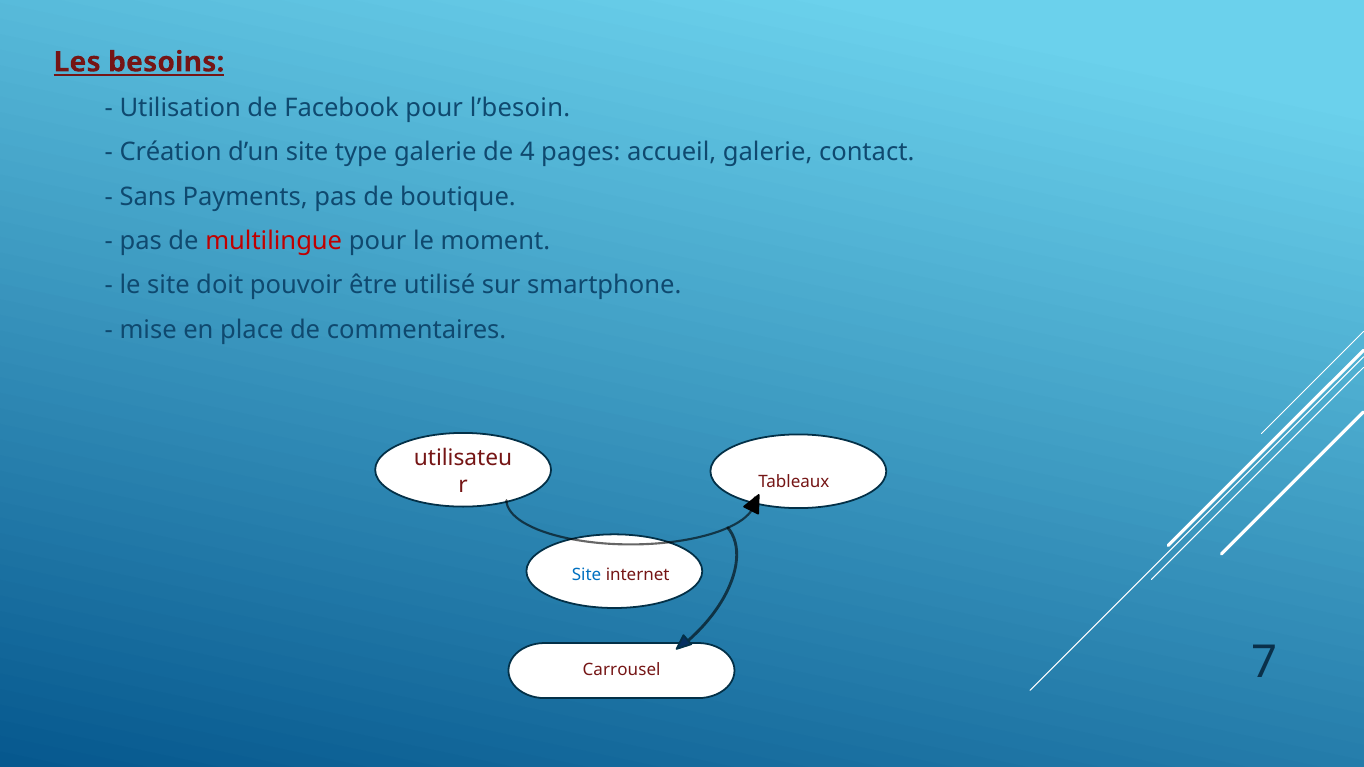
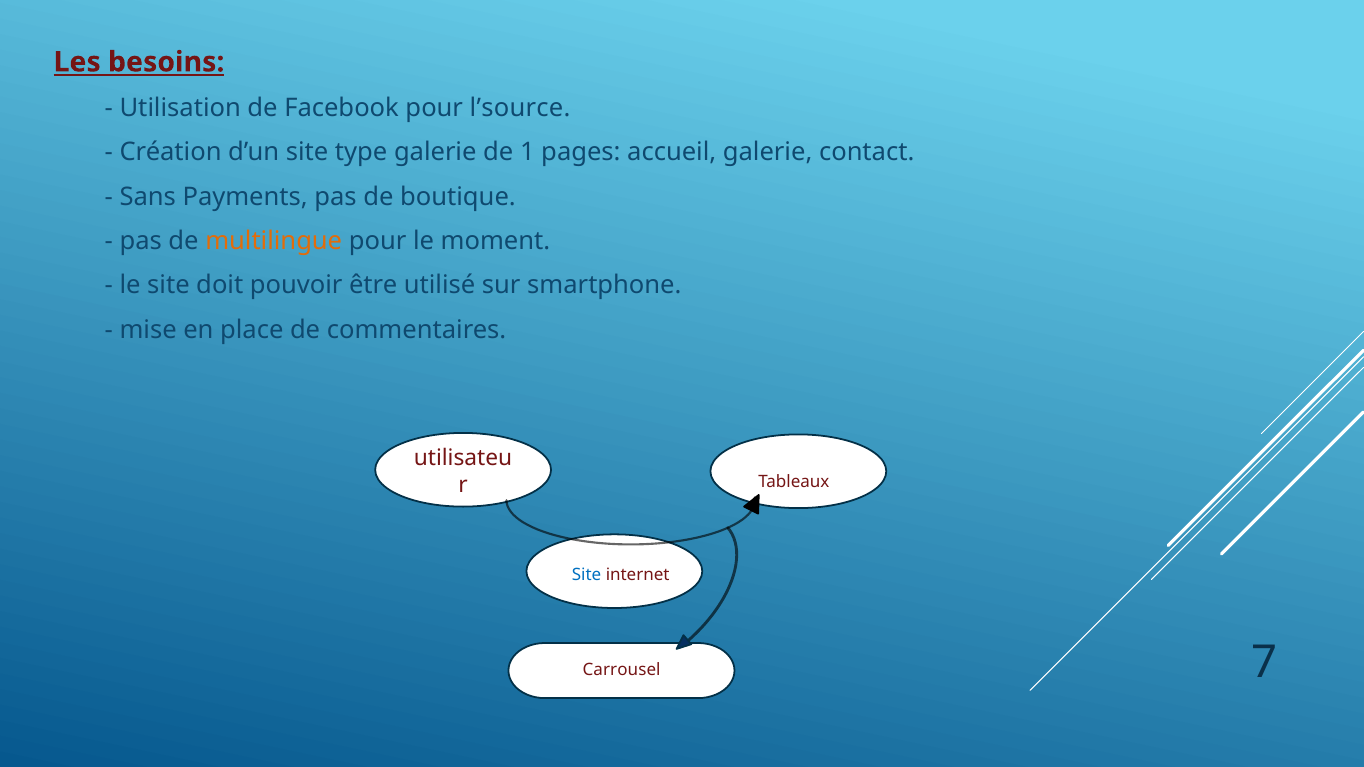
l’besoin: l’besoin -> l’source
4: 4 -> 1
multilingue colour: red -> orange
